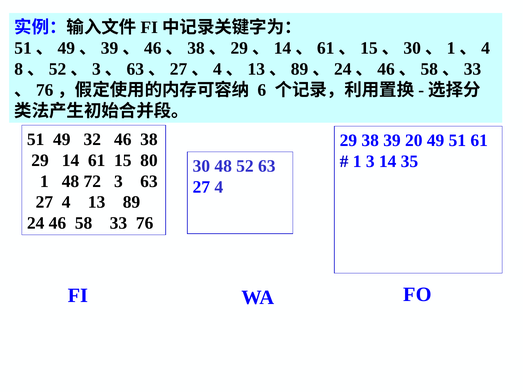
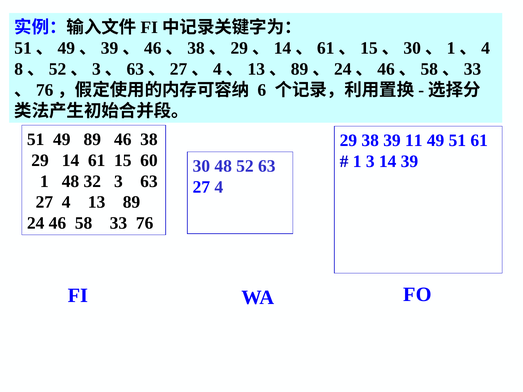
49 32: 32 -> 89
20: 20 -> 11
80: 80 -> 60
14 35: 35 -> 39
72: 72 -> 32
